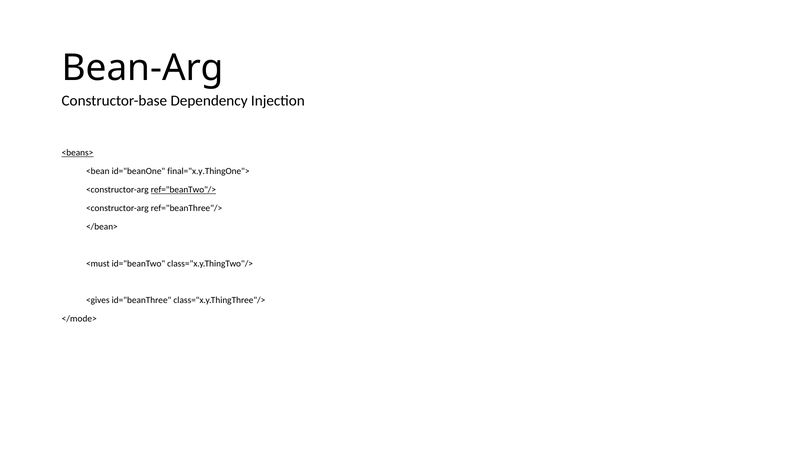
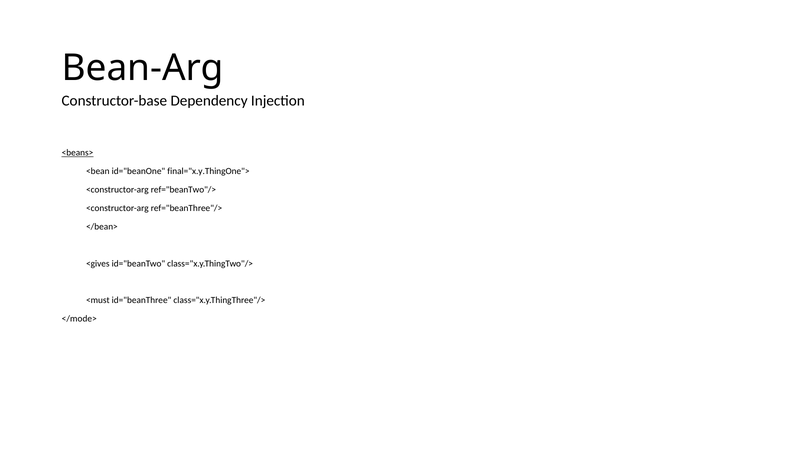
ref="beanTwo"/> underline: present -> none
<must: <must -> <gives
<gives: <gives -> <must
